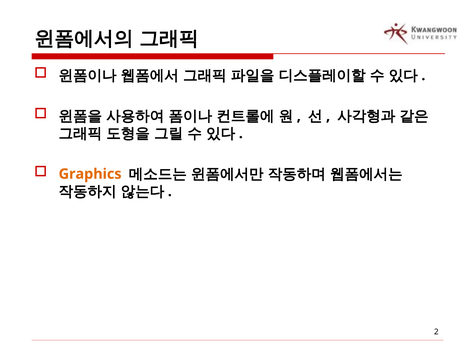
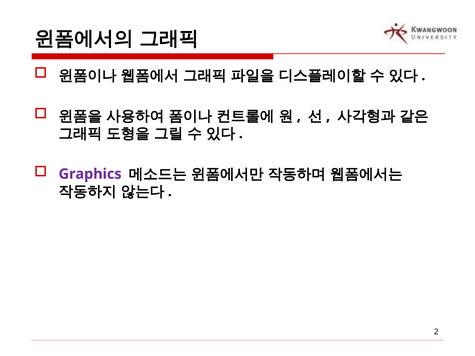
Graphics colour: orange -> purple
